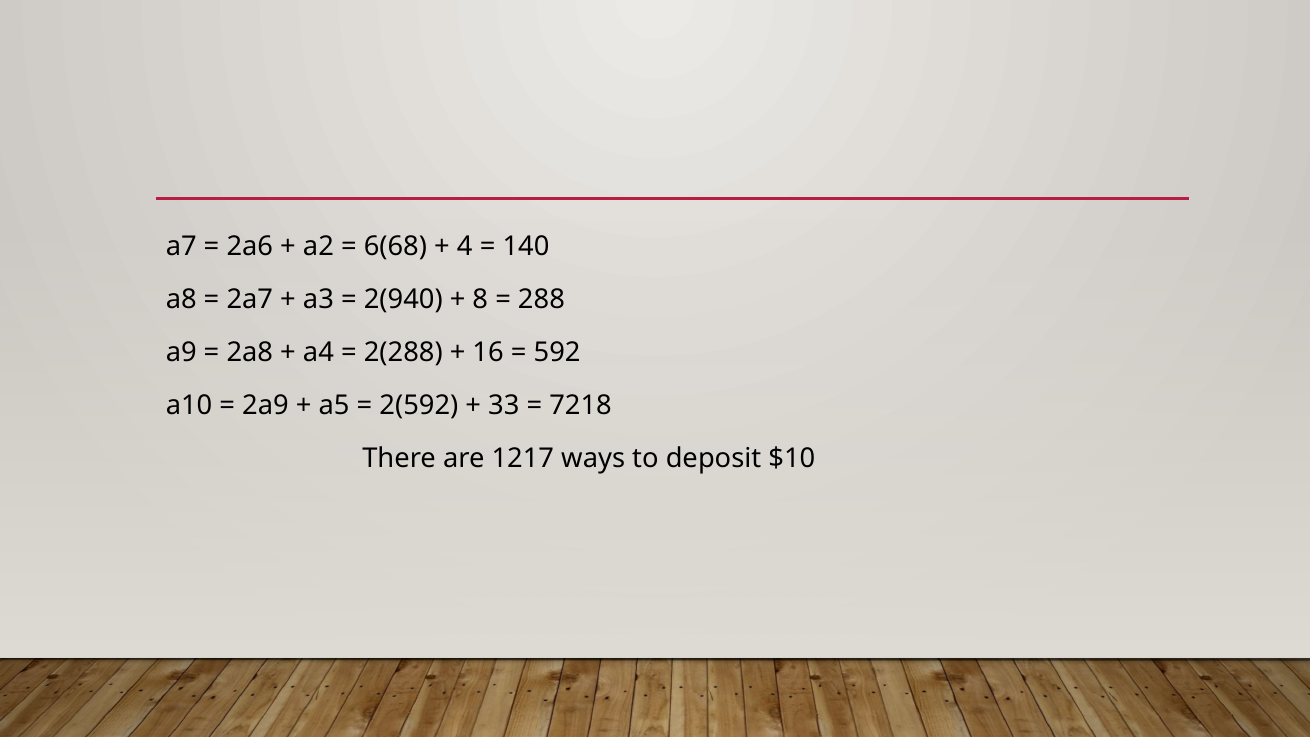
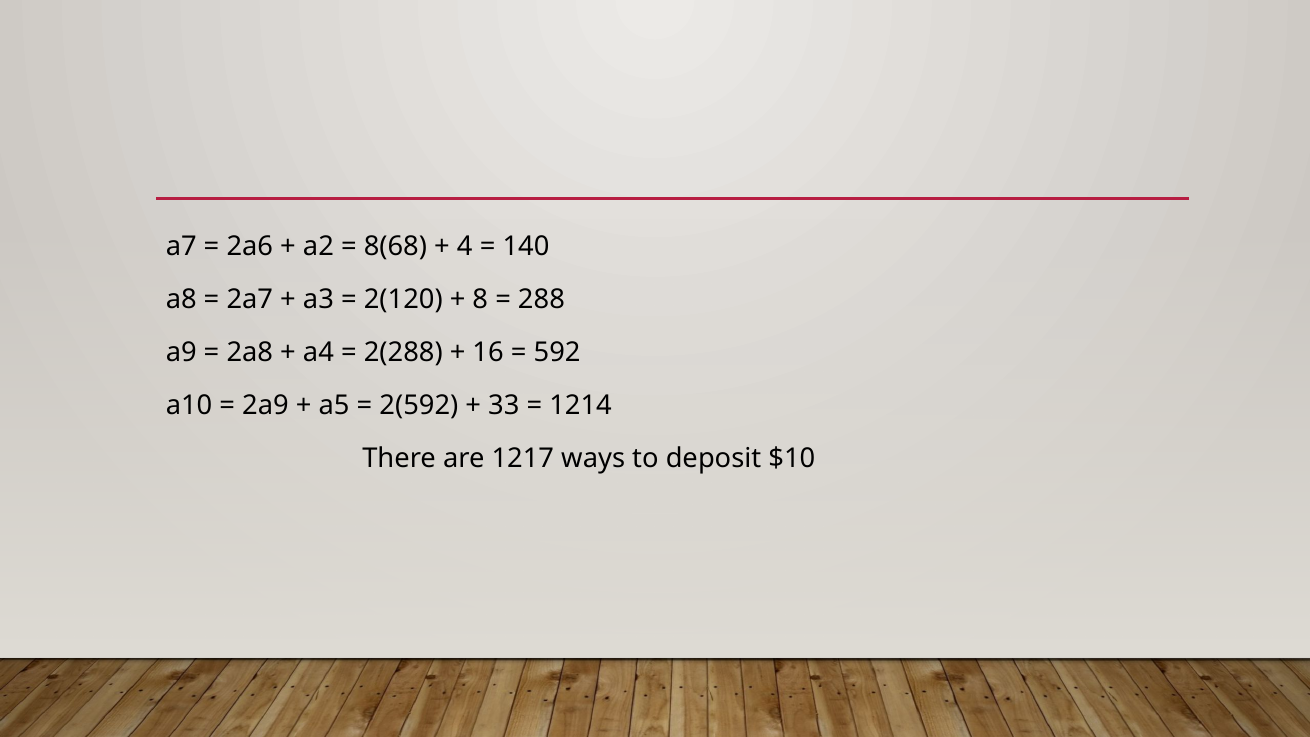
6(68: 6(68 -> 8(68
2(940: 2(940 -> 2(120
7218: 7218 -> 1214
